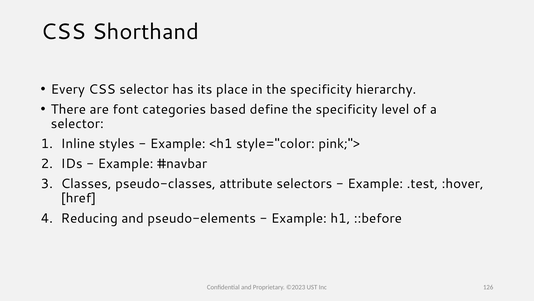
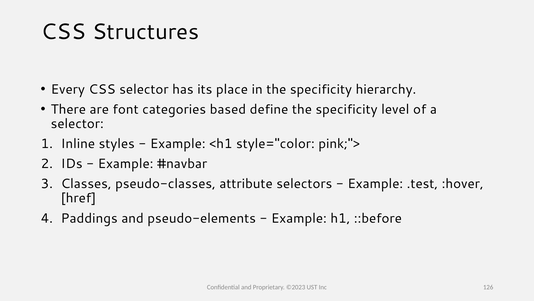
Shorthand: Shorthand -> Structures
Reducing: Reducing -> Paddings
